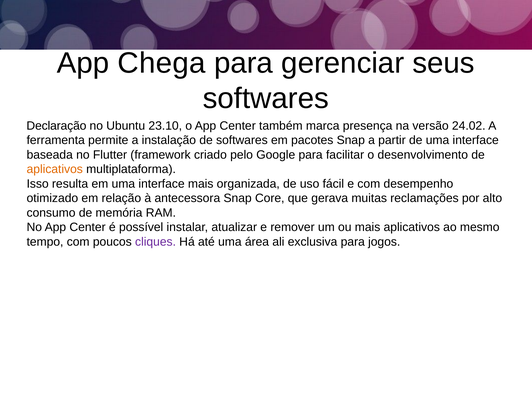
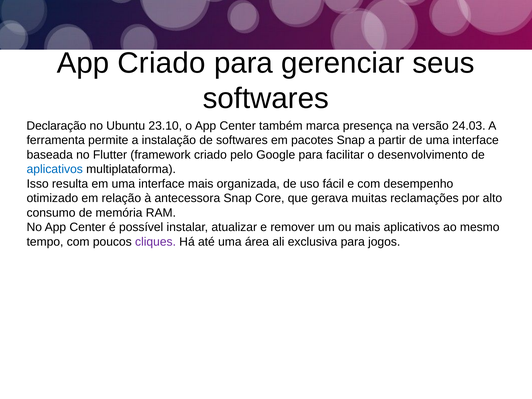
App Chega: Chega -> Criado
24.02: 24.02 -> 24.03
aplicativos at (55, 169) colour: orange -> blue
